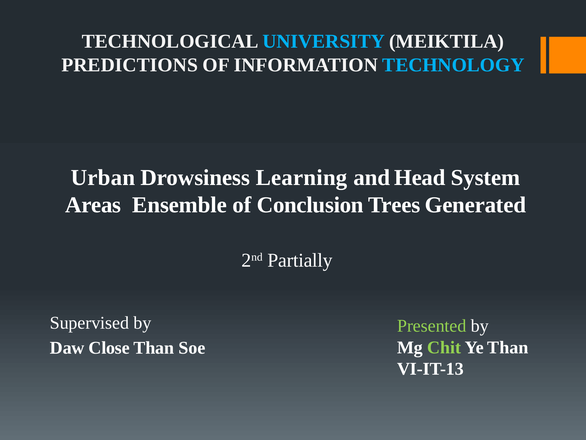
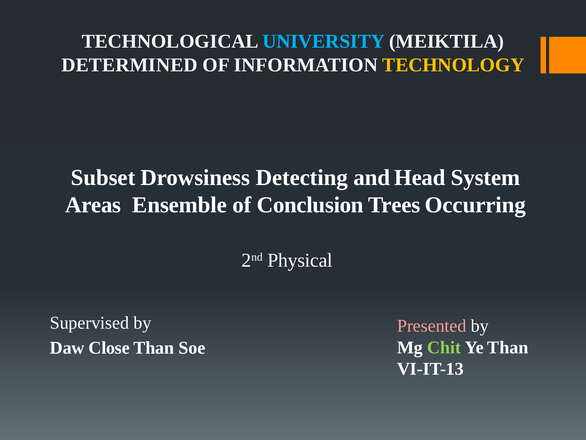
PREDICTIONS: PREDICTIONS -> DETERMINED
TECHNOLOGY colour: light blue -> yellow
Urban: Urban -> Subset
Learning: Learning -> Detecting
Generated: Generated -> Occurring
Partially: Partially -> Physical
Presented colour: light green -> pink
